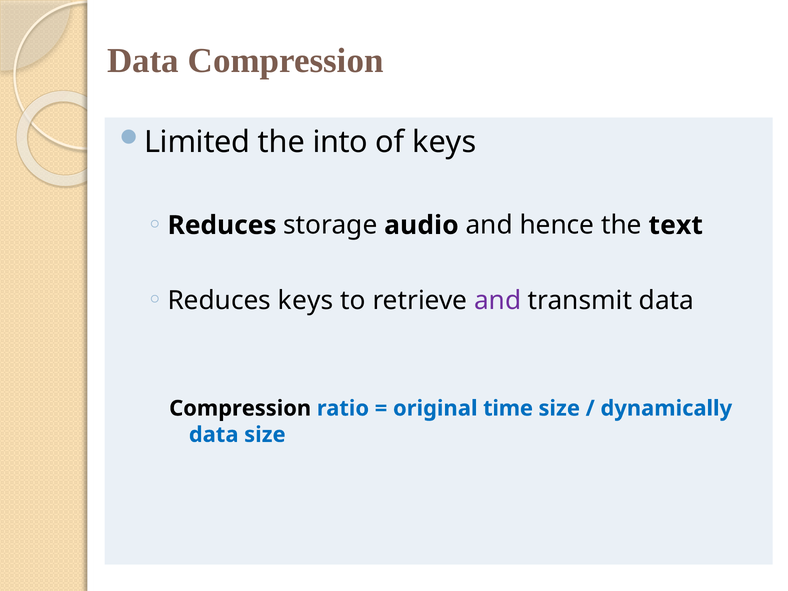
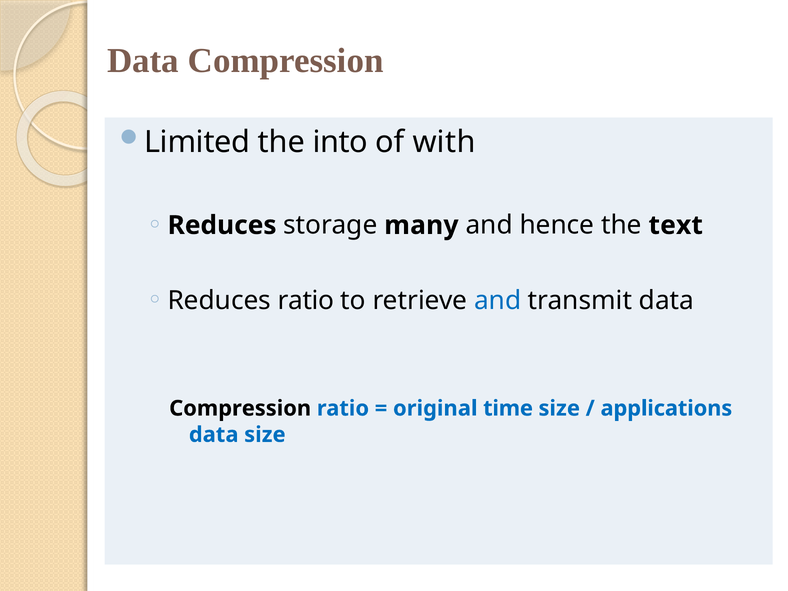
of keys: keys -> with
audio: audio -> many
Reduces keys: keys -> ratio
and at (498, 300) colour: purple -> blue
dynamically: dynamically -> applications
